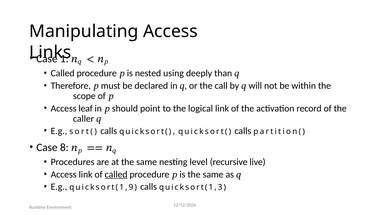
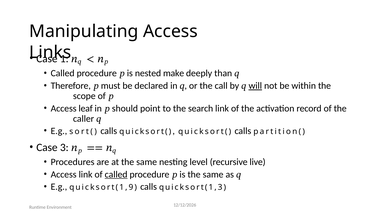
using: using -> make
will underline: none -> present
logical: logical -> search
8: 8 -> 3
